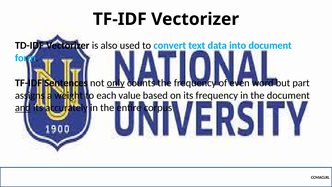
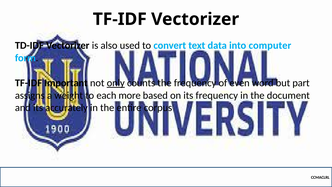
into document: document -> computer
Sentences: Sentences -> Important
value: value -> more
and underline: present -> none
